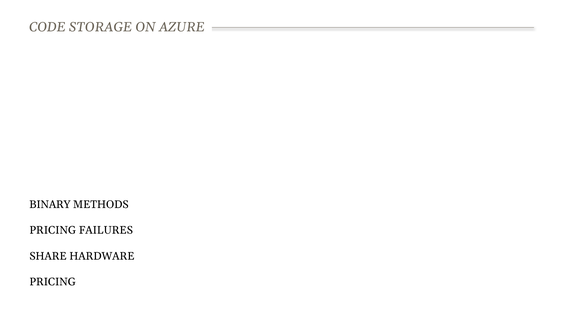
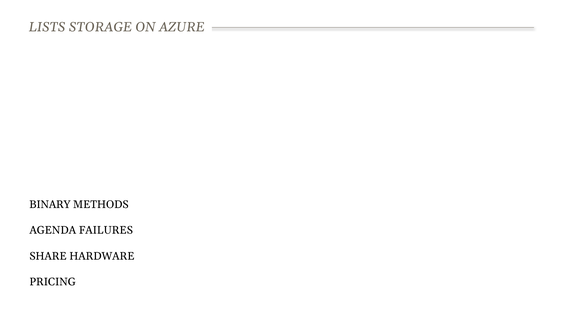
CODE: CODE -> LISTS
PRICING at (53, 230): PRICING -> AGENDA
